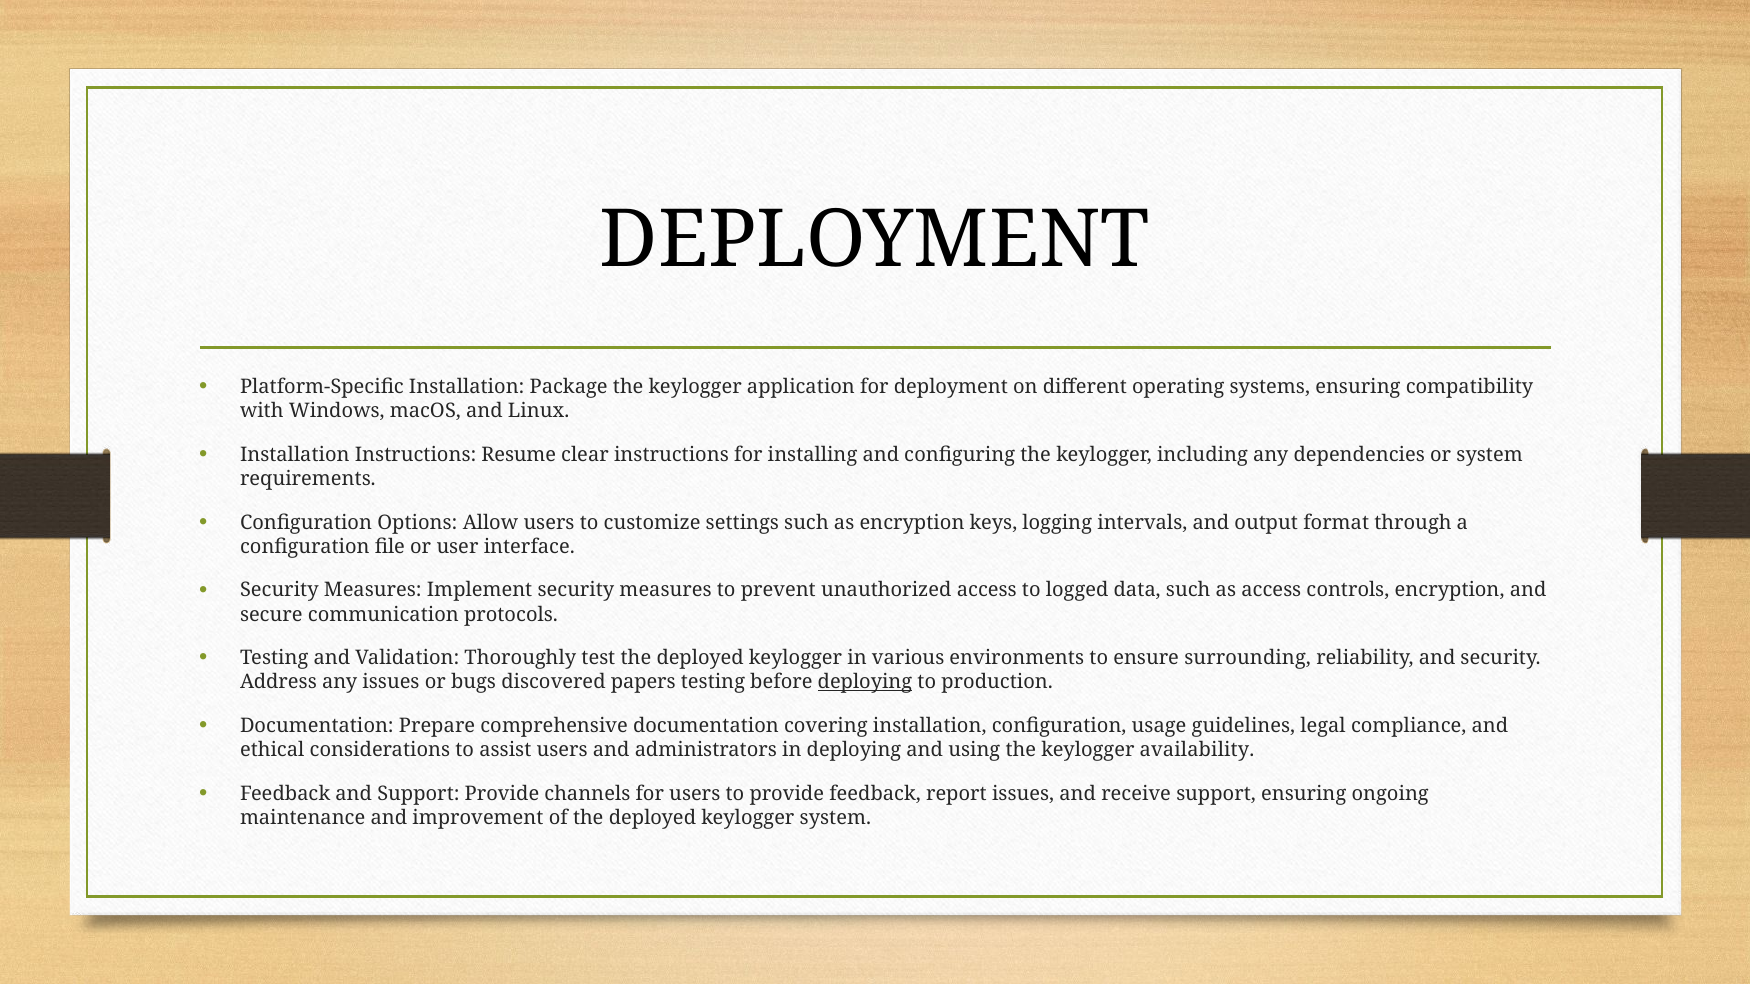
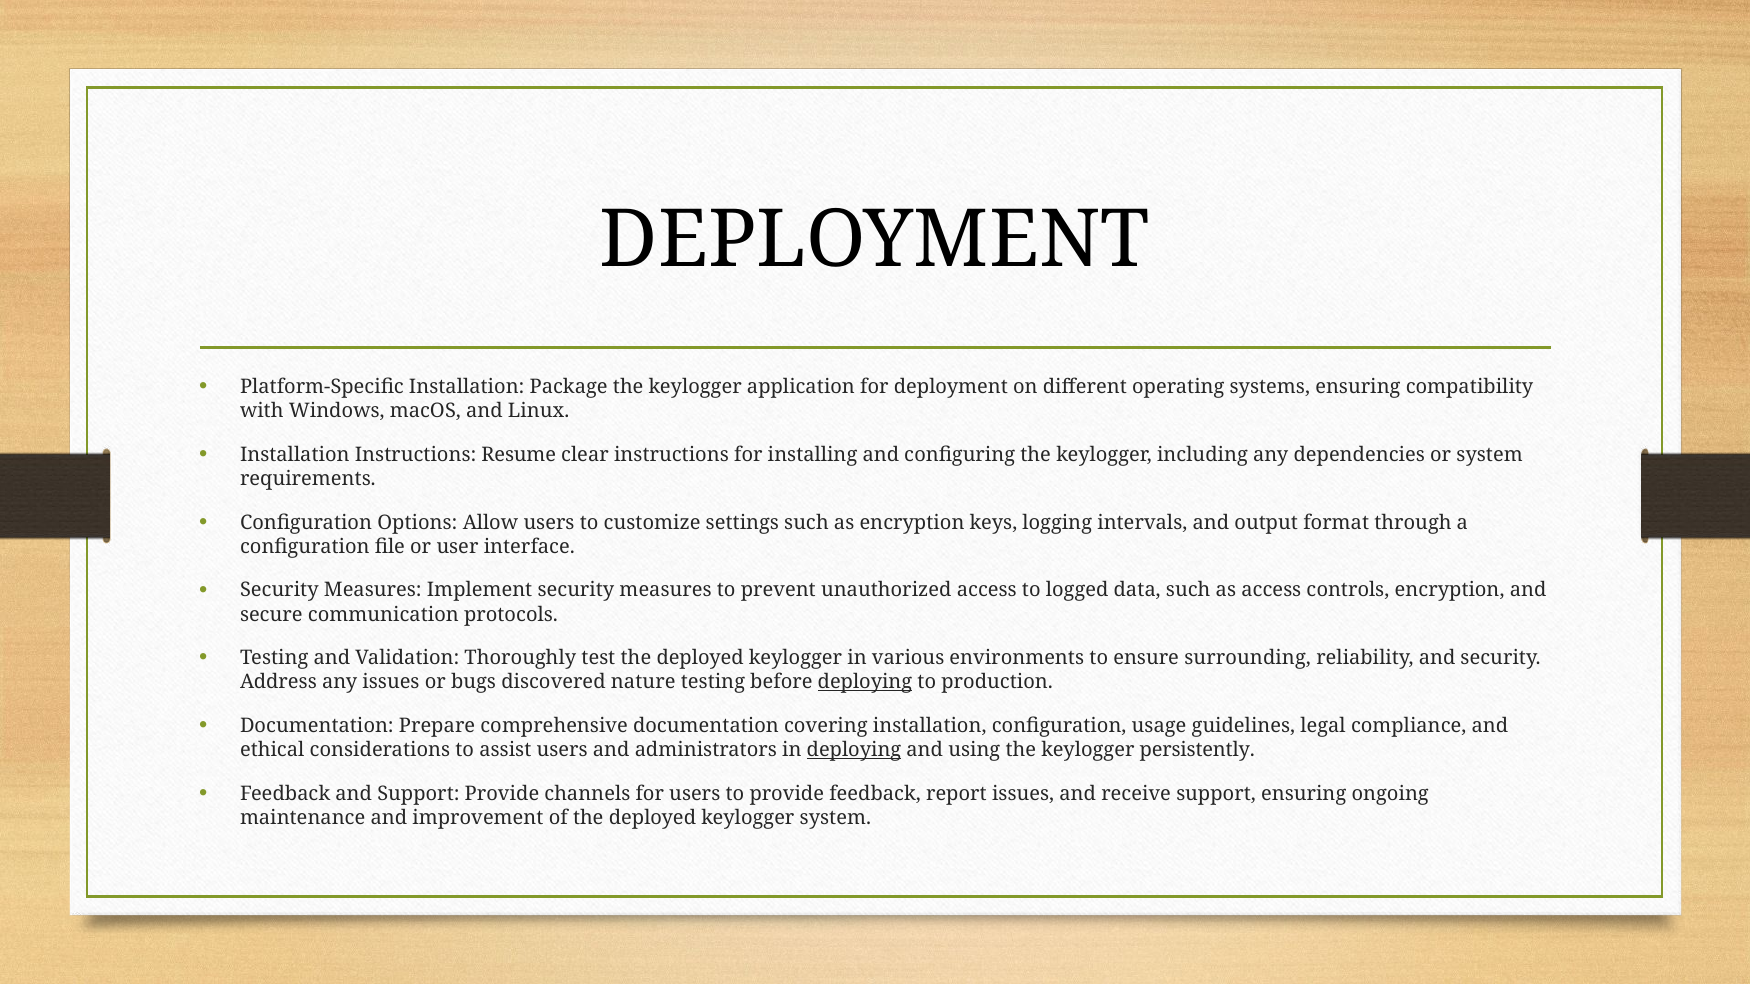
papers: papers -> nature
deploying at (854, 750) underline: none -> present
availability: availability -> persistently
